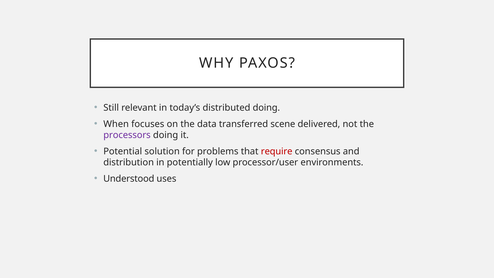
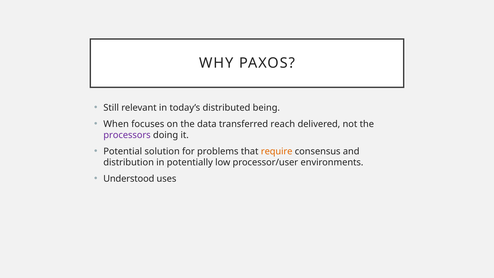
distributed doing: doing -> being
scene: scene -> reach
require colour: red -> orange
